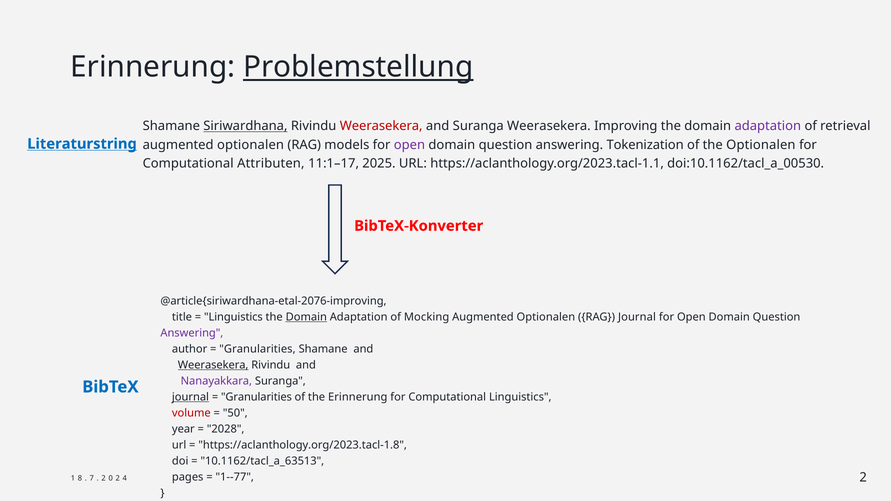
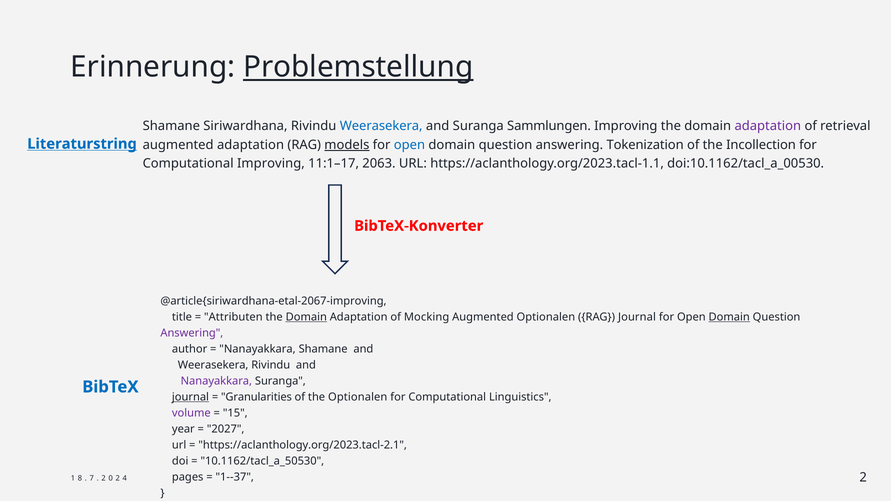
Siriwardhana underline: present -> none
Weerasekera at (381, 126) colour: red -> blue
Suranga Weerasekera: Weerasekera -> Sammlungen
optionalen at (251, 145): optionalen -> adaptation
models underline: none -> present
open at (409, 145) colour: purple -> blue
the Optionalen: Optionalen -> Incollection
Computational Attributen: Attributen -> Improving
2025: 2025 -> 2063
@article{siriwardhana-etal-2076-improving: @article{siriwardhana-etal-2076-improving -> @article{siriwardhana-etal-2067-improving
Linguistics at (233, 317): Linguistics -> Attributen
Domain at (729, 317) underline: none -> present
Granularities at (257, 349): Granularities -> Nanayakkara
Weerasekera at (213, 365) underline: present -> none
the Erinnerung: Erinnerung -> Optionalen
volume colour: red -> purple
50: 50 -> 15
2028: 2028 -> 2027
https://aclanthology.org/2023.tacl-1.8: https://aclanthology.org/2023.tacl-1.8 -> https://aclanthology.org/2023.tacl-2.1
10.1162/tacl_a_63513: 10.1162/tacl_a_63513 -> 10.1162/tacl_a_50530
1--77: 1--77 -> 1--37
